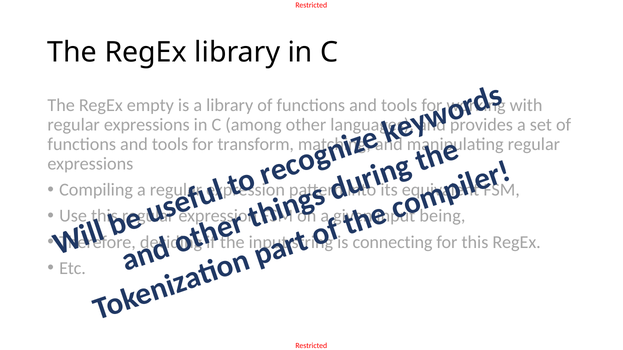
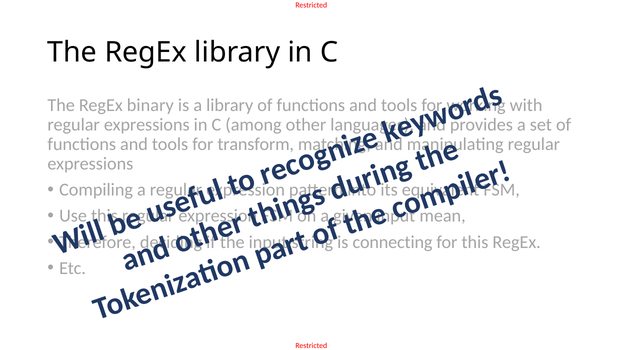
empty: empty -> binary
being: being -> mean
